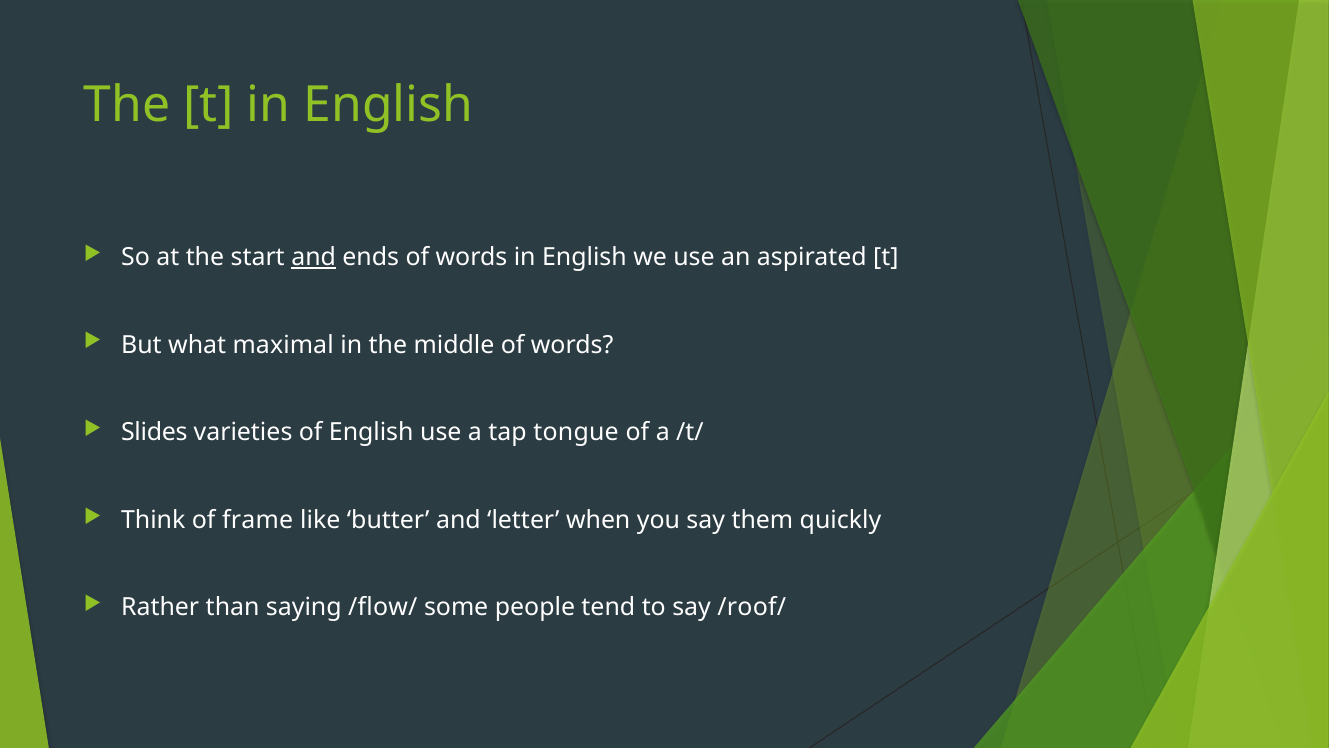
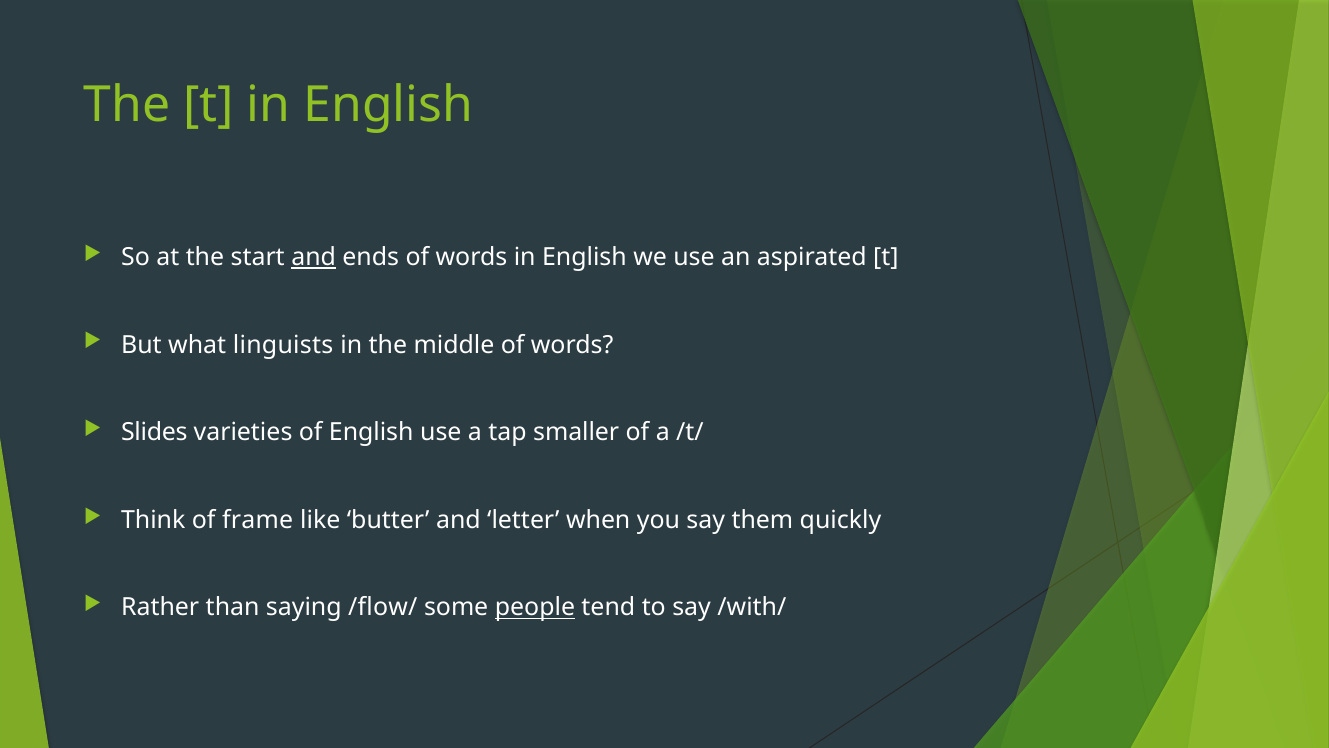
maximal: maximal -> linguists
tongue: tongue -> smaller
people underline: none -> present
/roof/: /roof/ -> /with/
